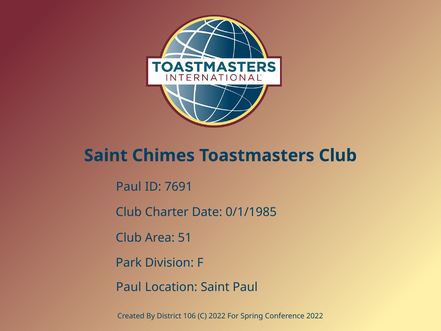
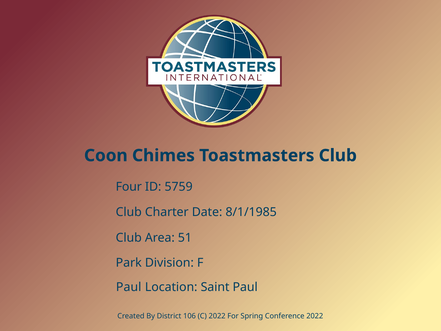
Saint at (106, 155): Saint -> Coon
Paul at (129, 187): Paul -> Four
7691: 7691 -> 5759
0/1/1985: 0/1/1985 -> 8/1/1985
